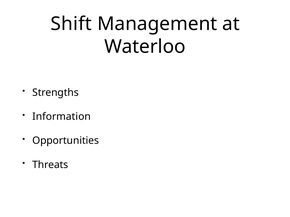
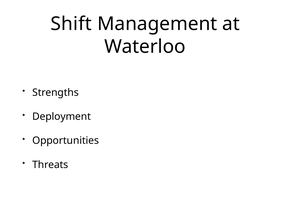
Information: Information -> Deployment
